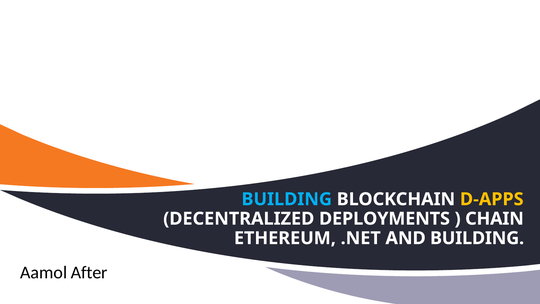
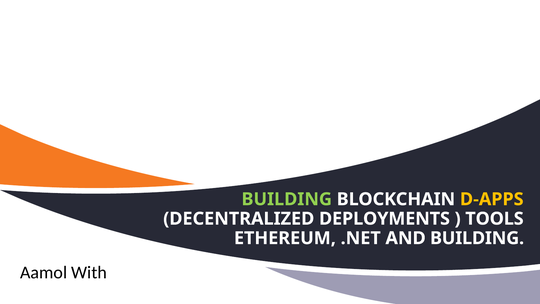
BUILDING at (287, 199) colour: light blue -> light green
CHAIN: CHAIN -> TOOLS
After: After -> With
